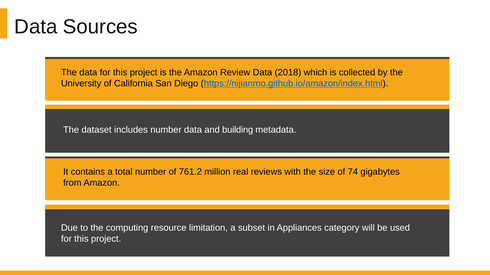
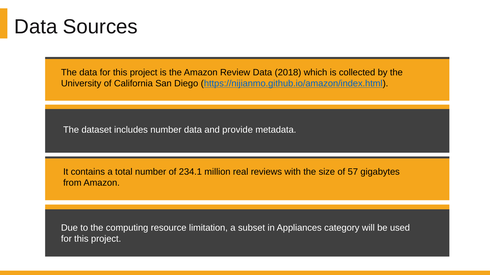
building: building -> provide
761.2: 761.2 -> 234.1
74: 74 -> 57
